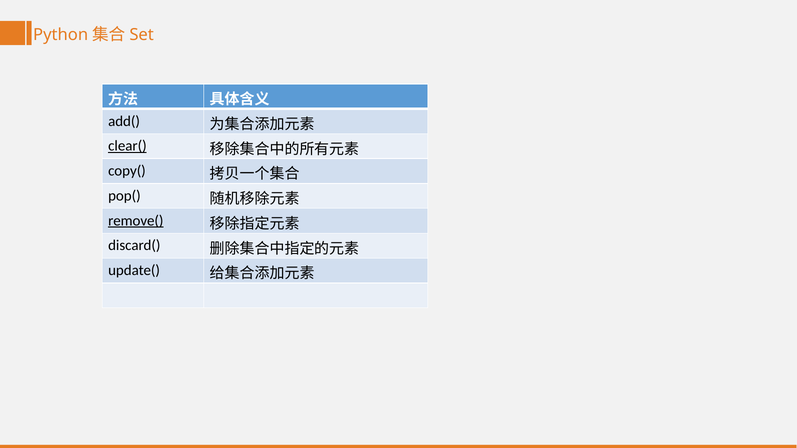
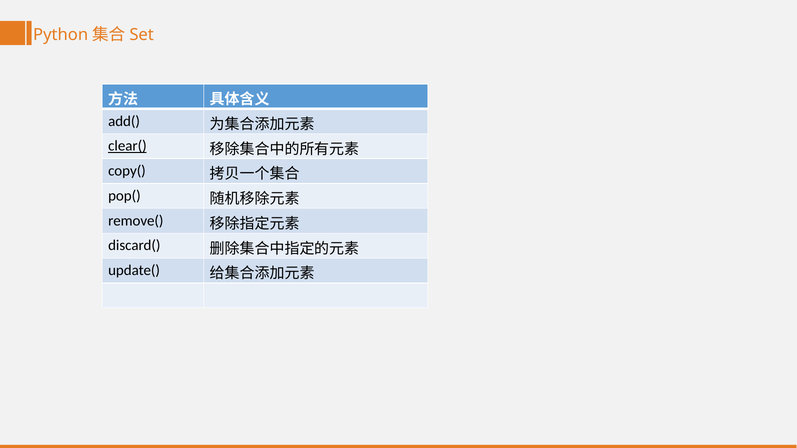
remove( underline: present -> none
